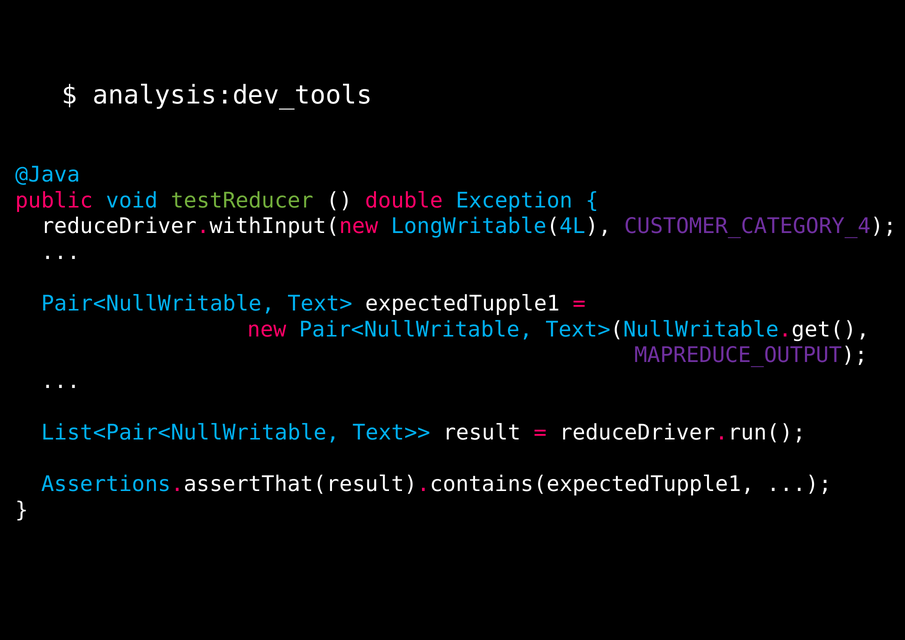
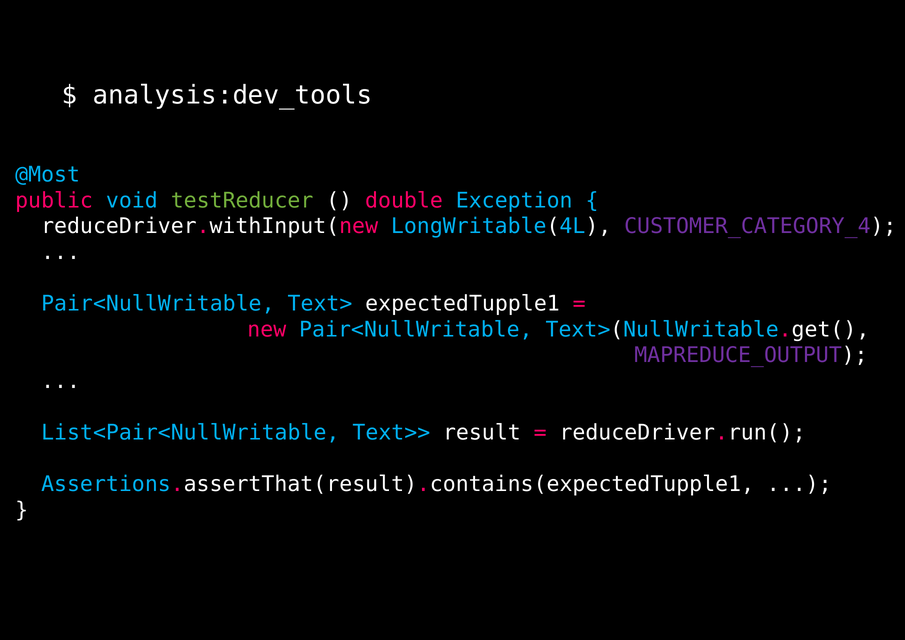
@Java: @Java -> @Most
